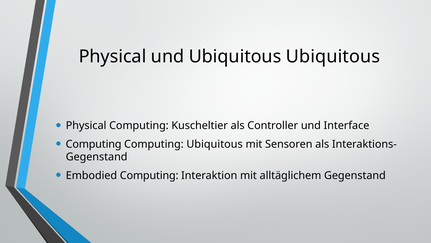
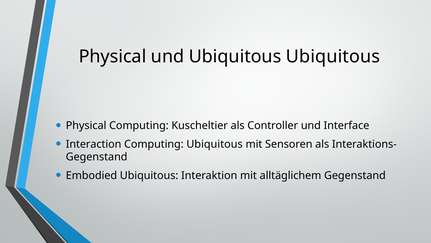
Computing at (94, 144): Computing -> Interaction
Embodied Computing: Computing -> Ubiquitous
